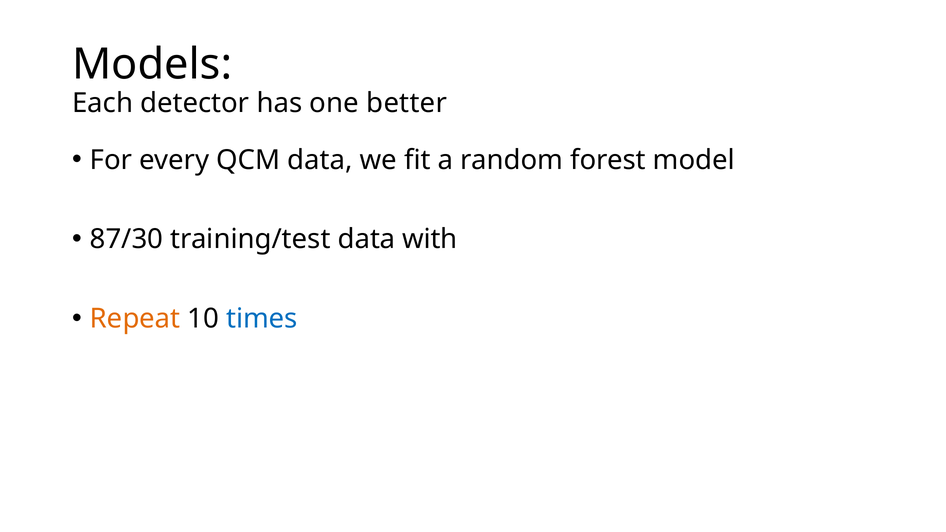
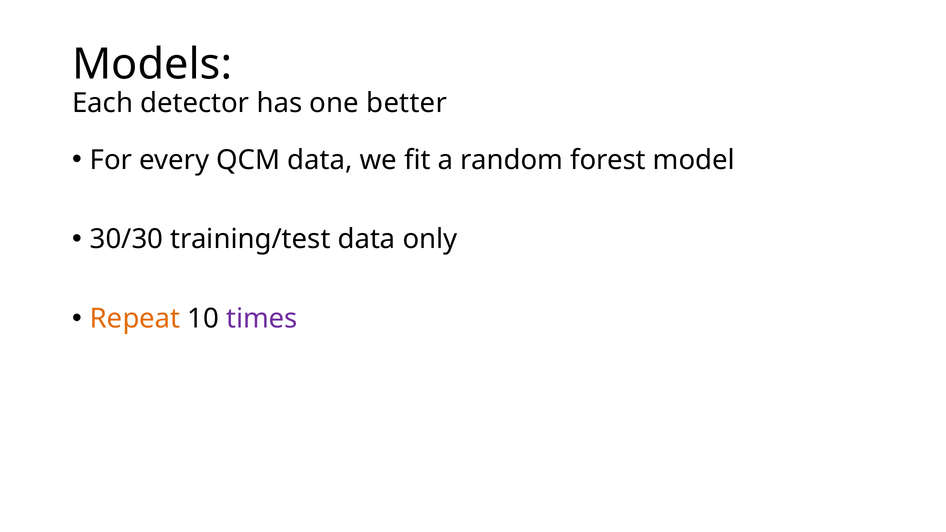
87/30: 87/30 -> 30/30
with: with -> only
times colour: blue -> purple
